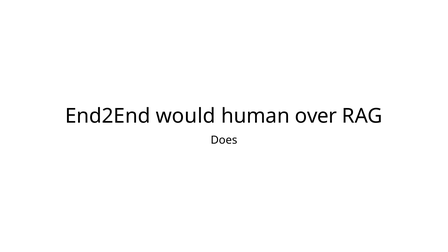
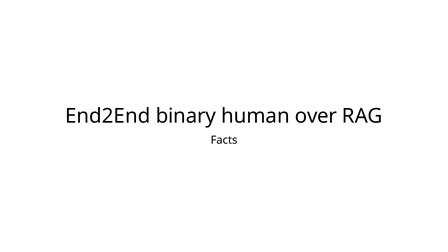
would: would -> binary
Does: Does -> Facts
